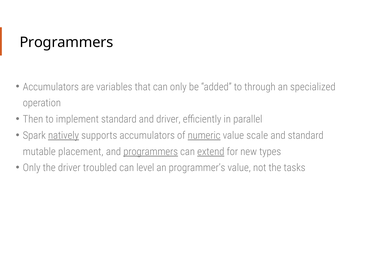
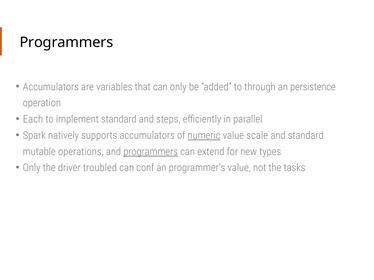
specialized: specialized -> persistence
Then: Then -> Each
and driver: driver -> steps
natively underline: present -> none
placement: placement -> operations
extend underline: present -> none
level: level -> conf
